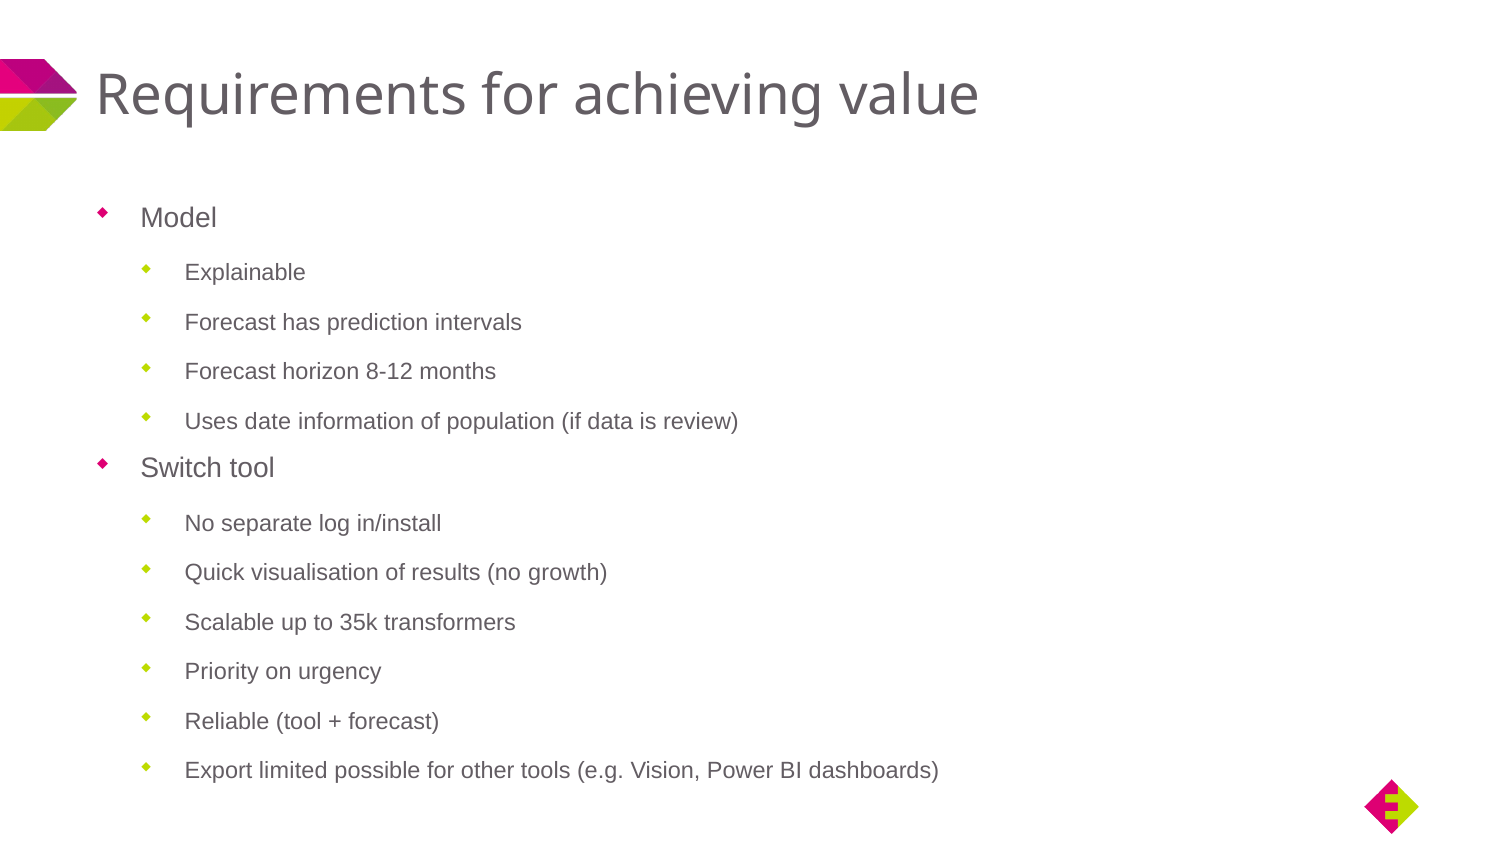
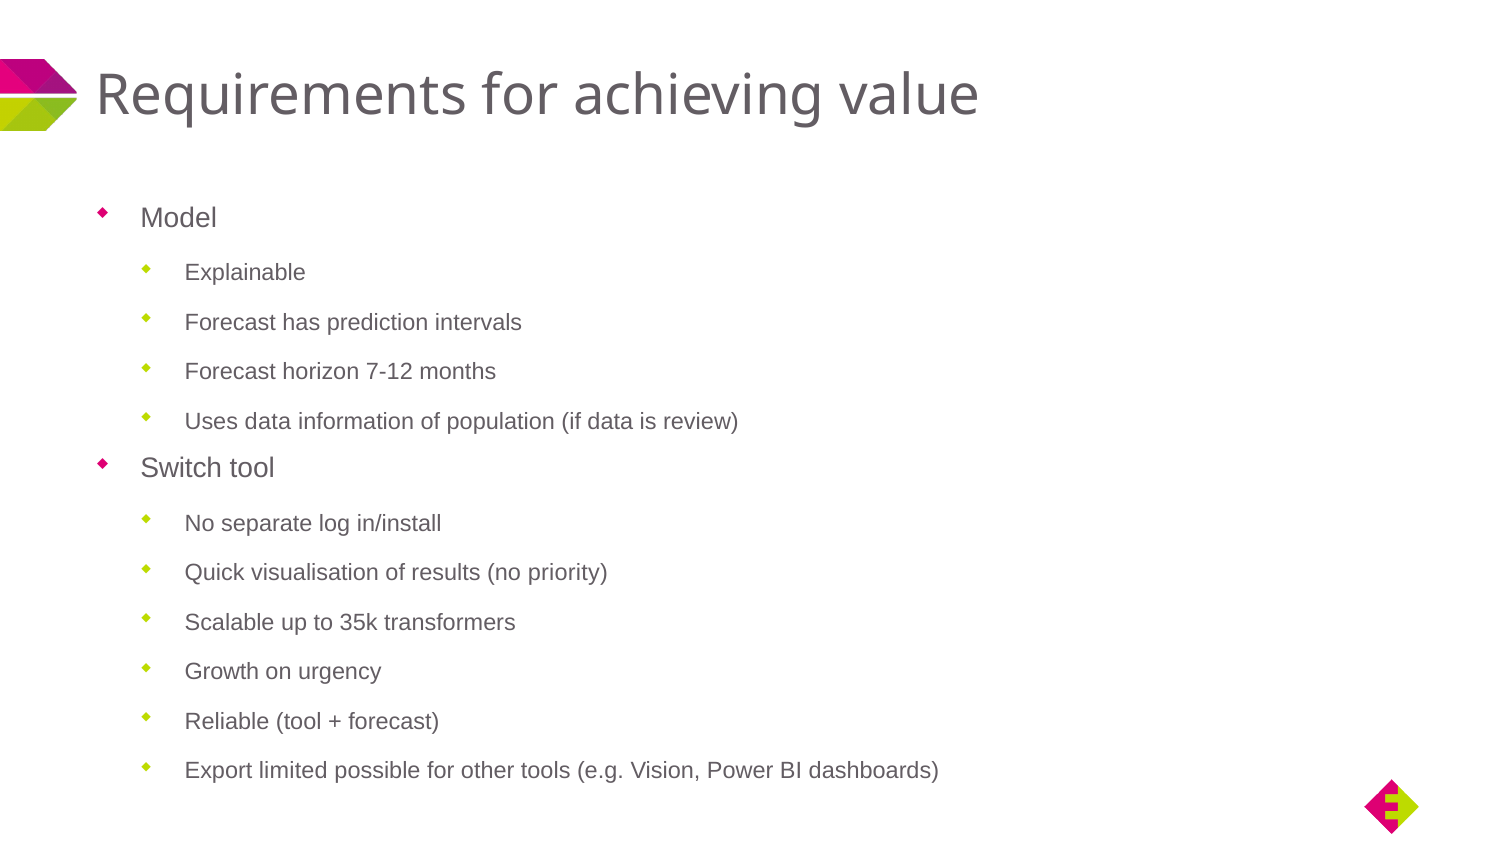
8-12: 8-12 -> 7-12
Uses date: date -> data
growth: growth -> priority
Priority: Priority -> Growth
